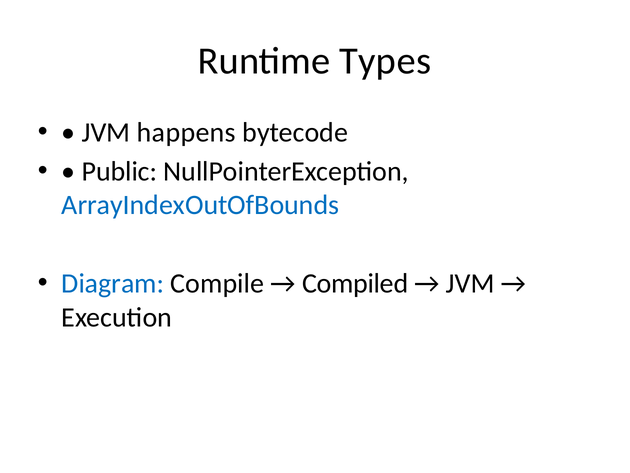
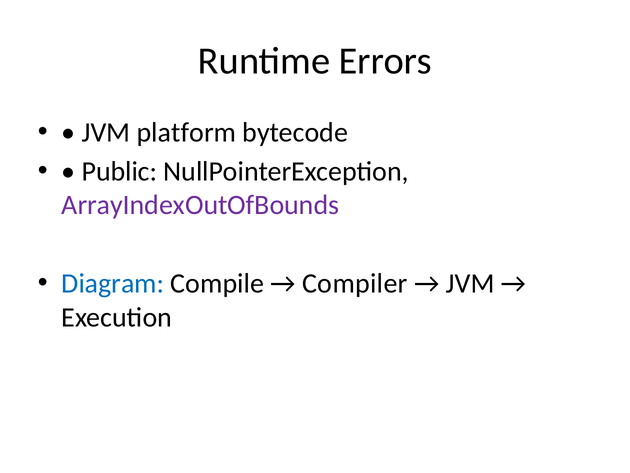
Types: Types -> Errors
happens: happens -> platform
ArrayIndexOutOfBounds colour: blue -> purple
Compiled: Compiled -> Compiler
